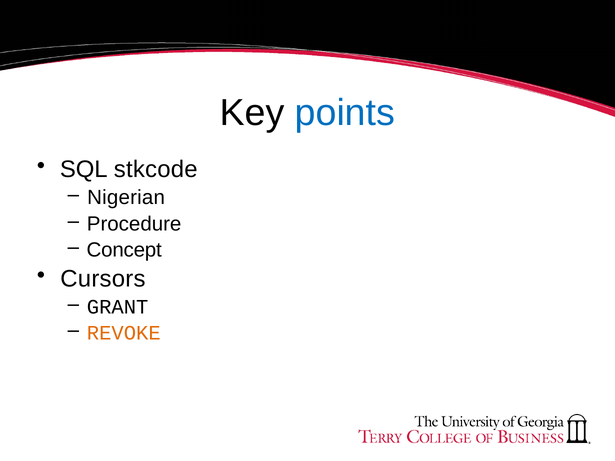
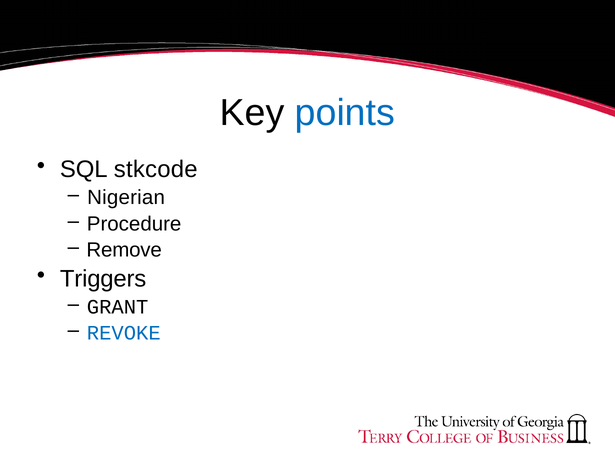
Concept: Concept -> Remove
Cursors: Cursors -> Triggers
REVOKE colour: orange -> blue
